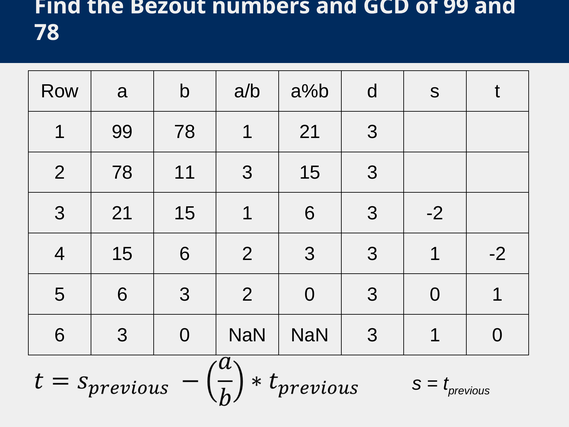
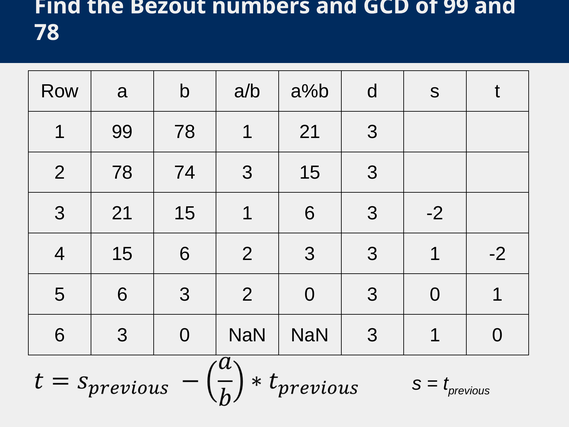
11: 11 -> 74
